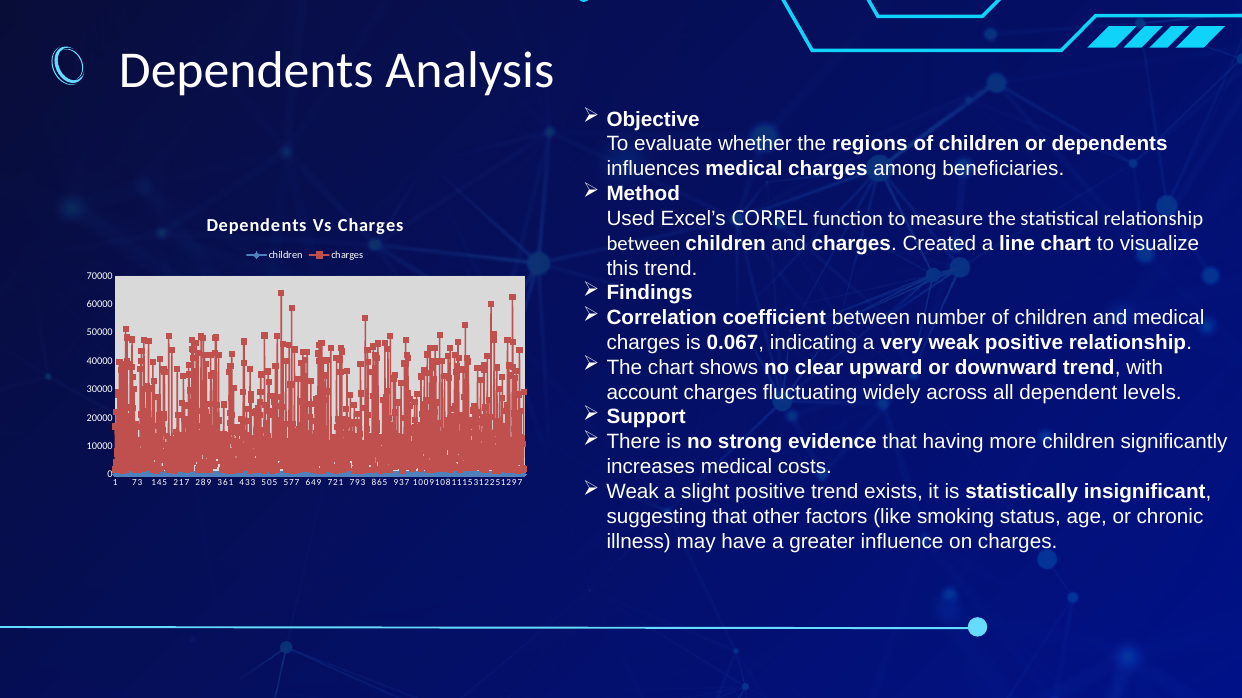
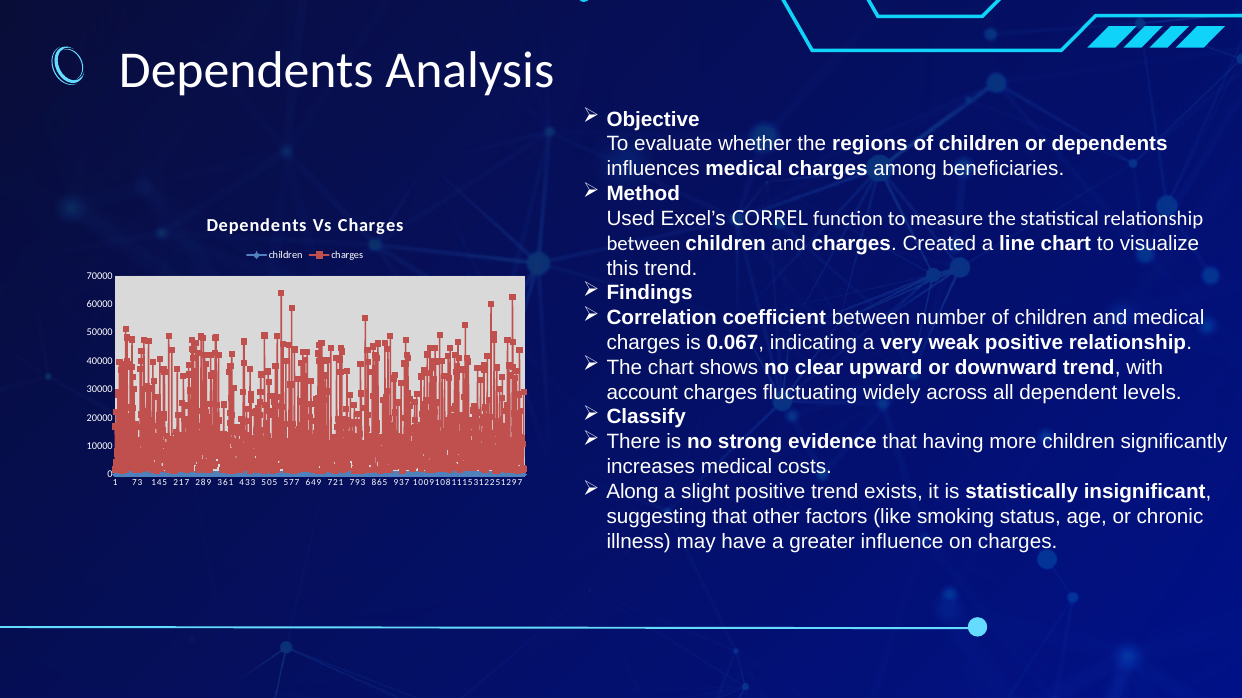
Support: Support -> Classify
Weak at (632, 492): Weak -> Along
